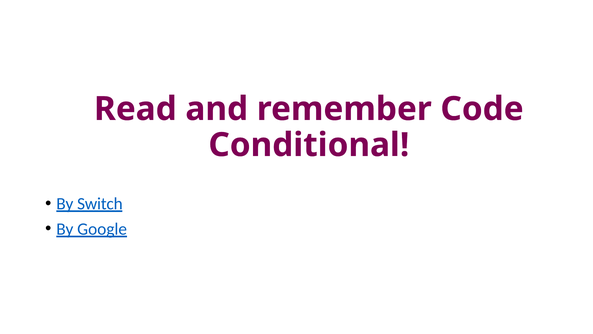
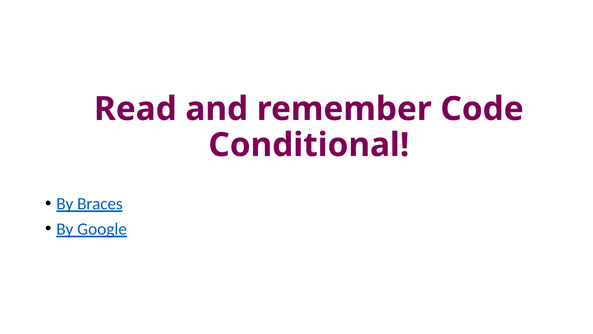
Switch: Switch -> Braces
